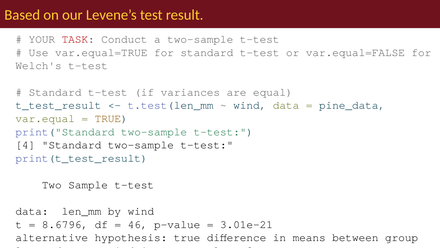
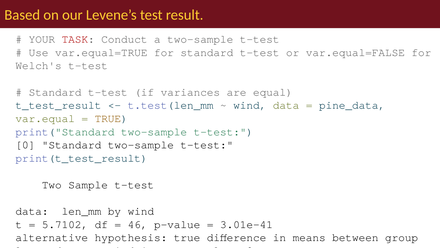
4 at (25, 145): 4 -> 0
8.6796: 8.6796 -> 5.7102
3.01e-21: 3.01e-21 -> 3.01e-41
